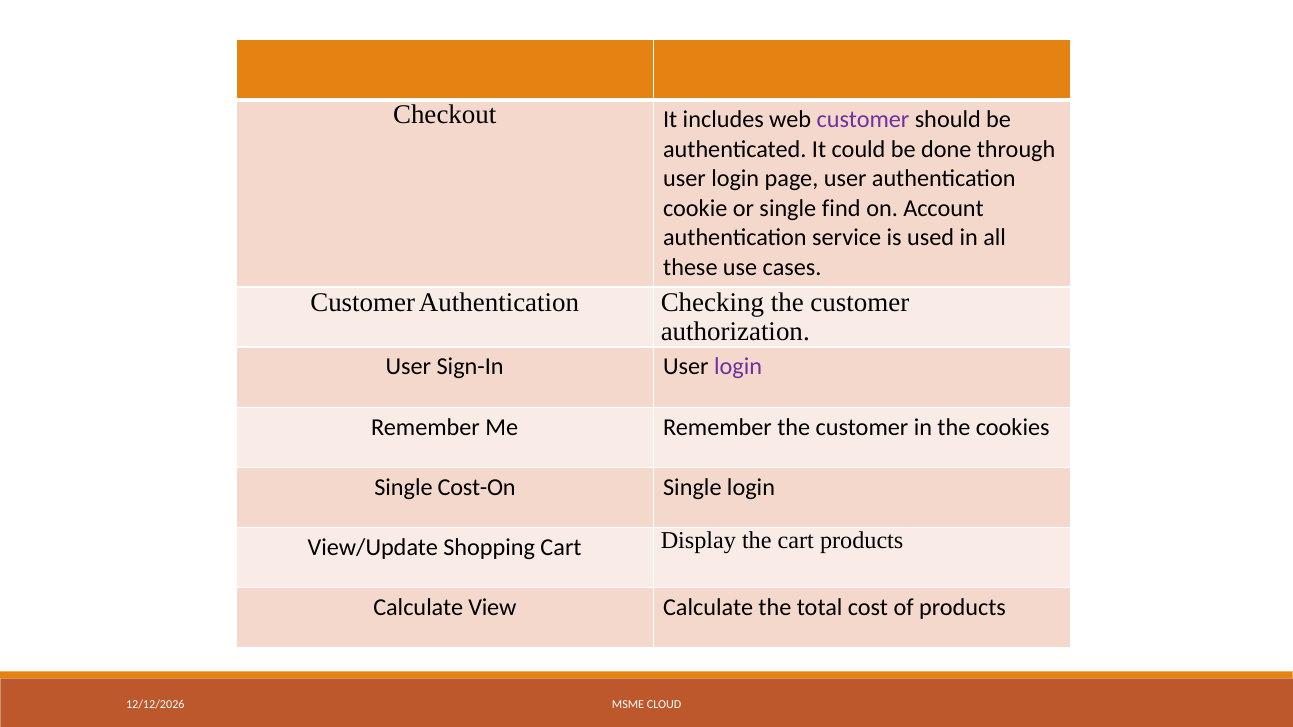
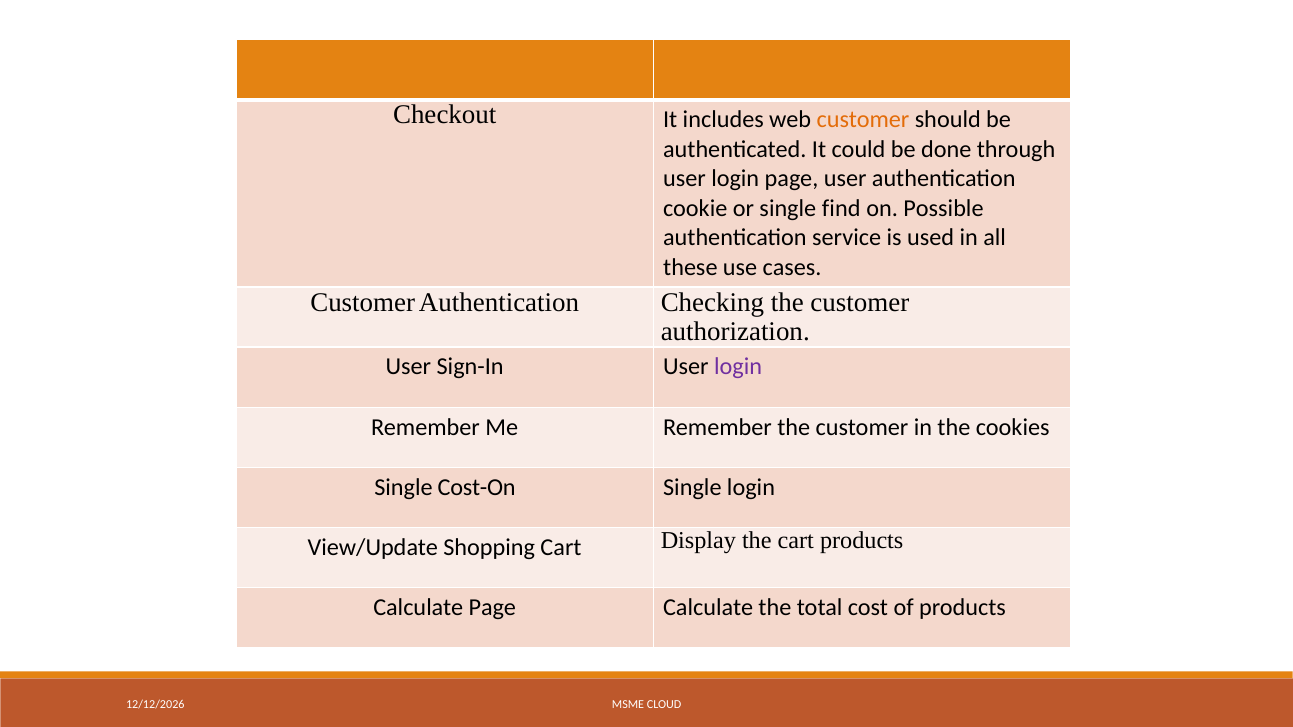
customer at (863, 120) colour: purple -> orange
Account: Account -> Possible
Calculate View: View -> Page
